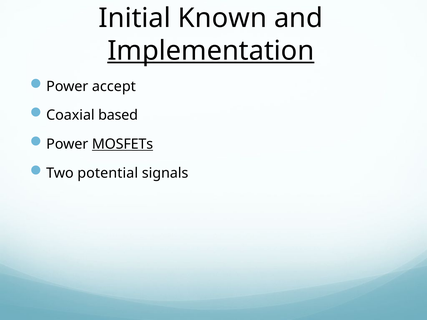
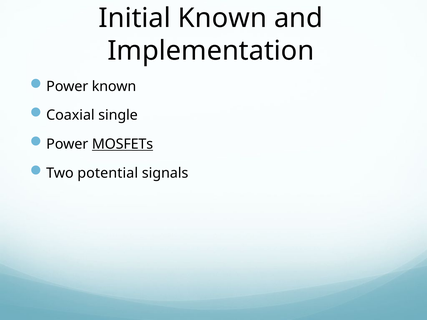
Implementation underline: present -> none
Power accept: accept -> known
based: based -> single
